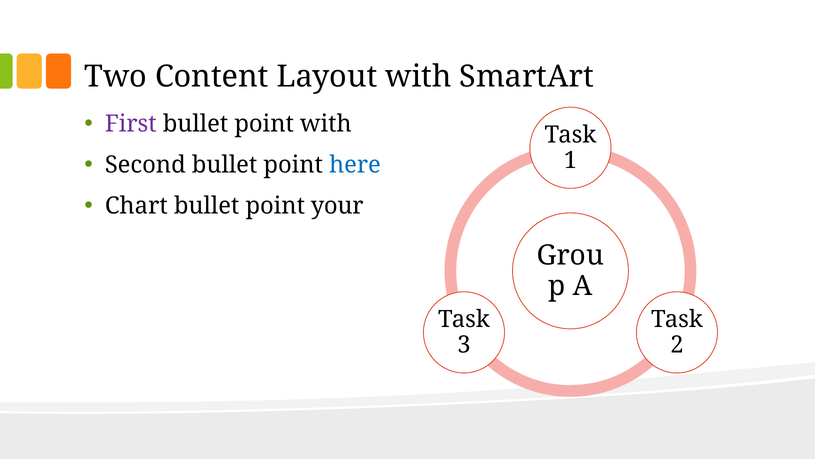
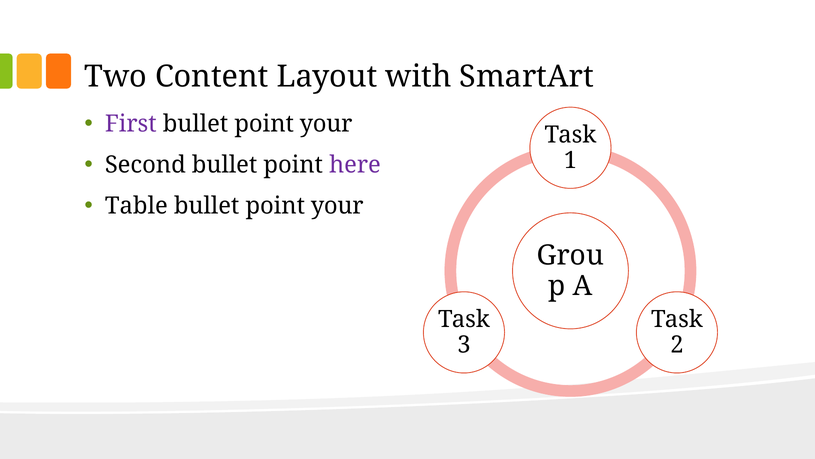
with at (326, 124): with -> your
here colour: blue -> purple
Chart: Chart -> Table
